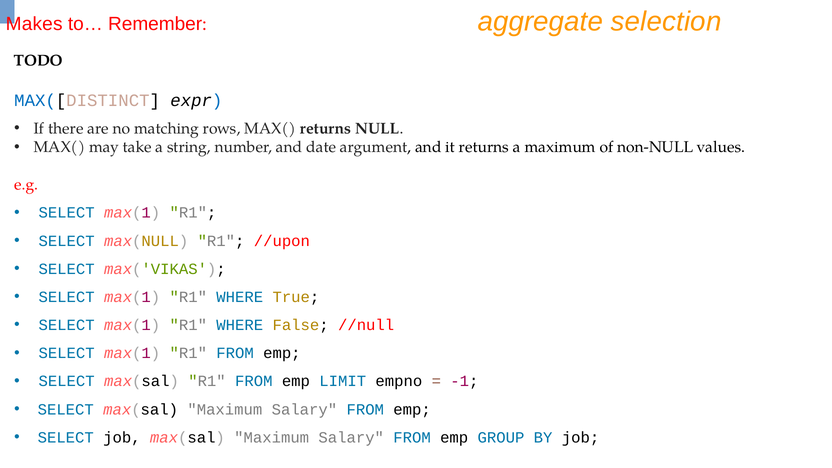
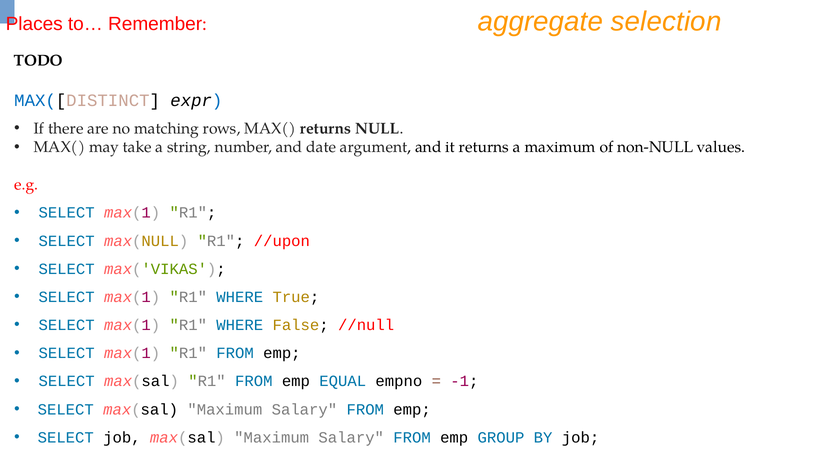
Makes: Makes -> Places
LIMIT: LIMIT -> EQUAL
